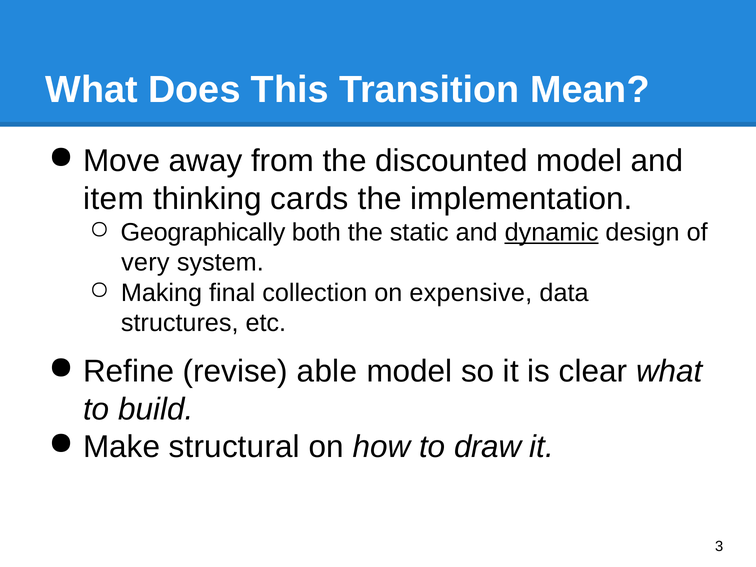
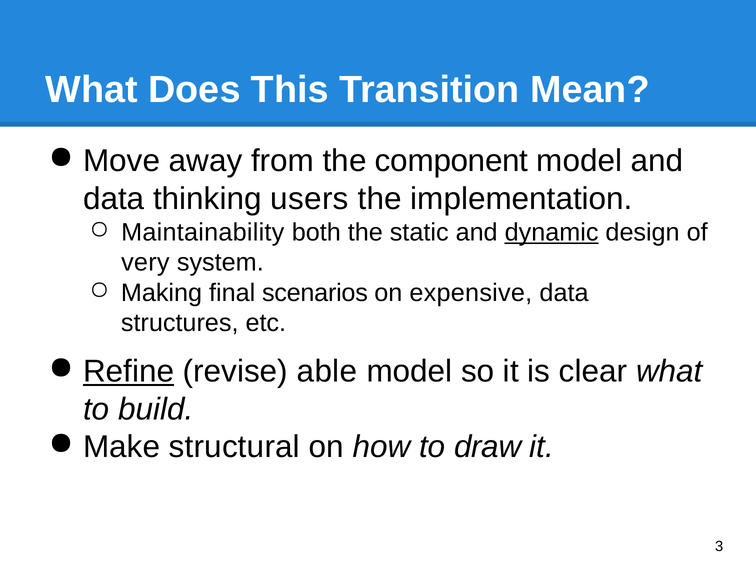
discounted: discounted -> component
item at (114, 199): item -> data
cards: cards -> users
Geographically: Geographically -> Maintainability
collection: collection -> scenarios
Refine underline: none -> present
